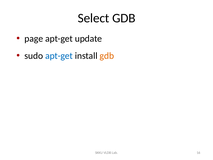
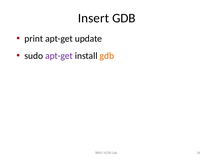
Select: Select -> Insert
page: page -> print
apt-get at (59, 56) colour: blue -> purple
